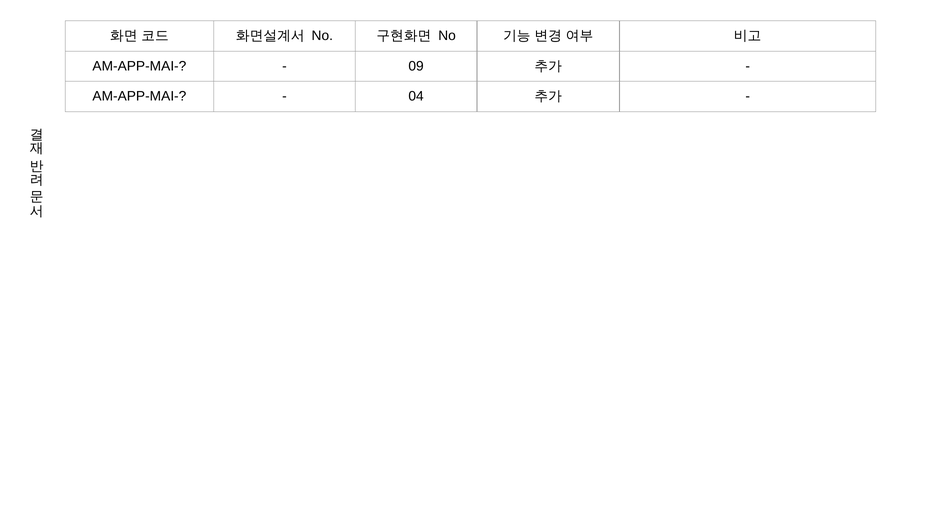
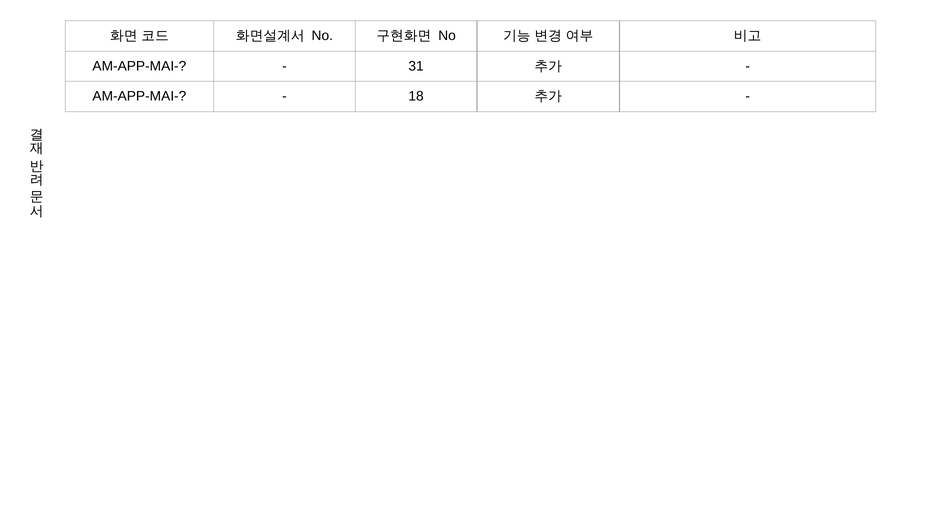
09: 09 -> 31
04: 04 -> 18
